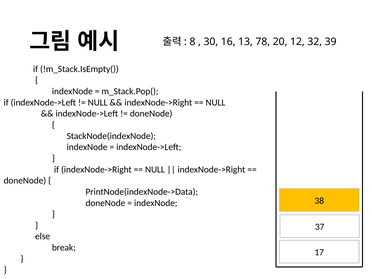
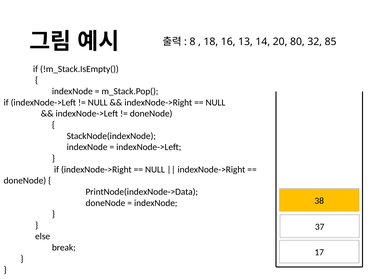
30: 30 -> 18
78: 78 -> 14
12: 12 -> 80
39: 39 -> 85
